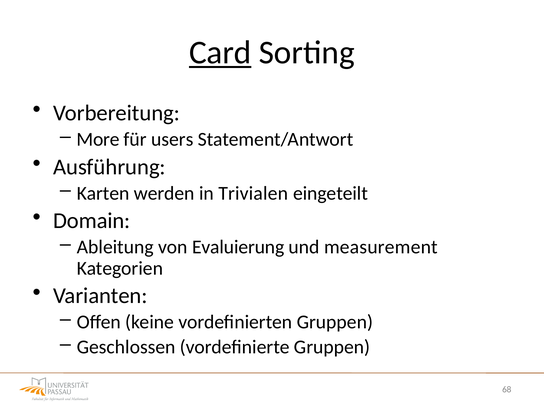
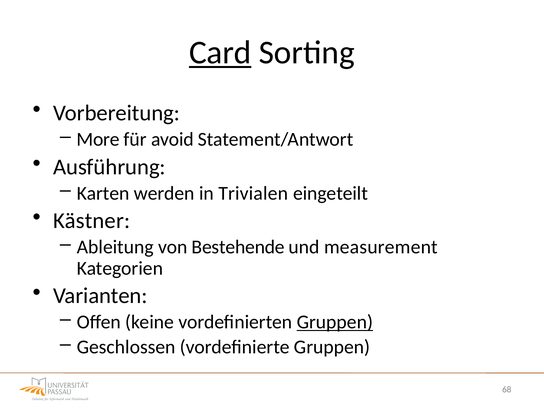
users: users -> avoid
Domain: Domain -> Kästner
Evaluierung: Evaluierung -> Bestehende
Gruppen at (335, 322) underline: none -> present
